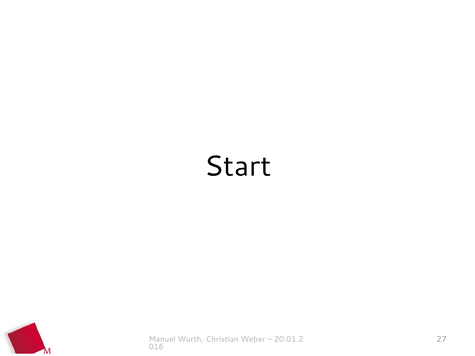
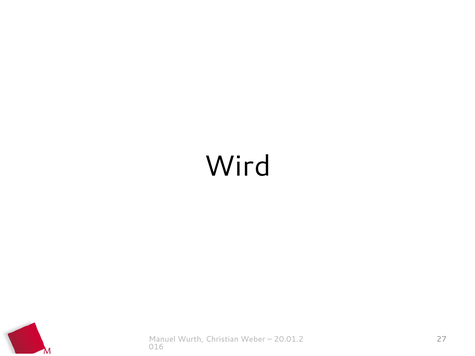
Start: Start -> Wird
